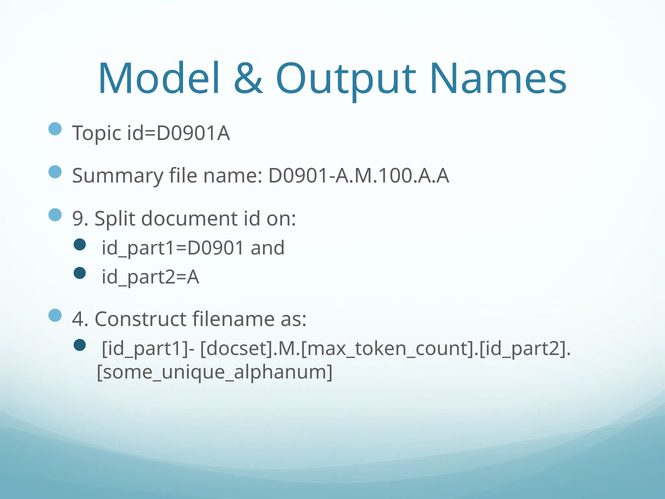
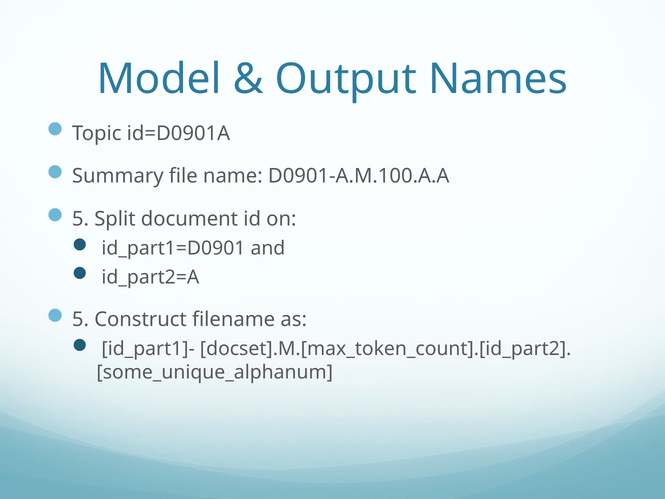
9 at (81, 219): 9 -> 5
4 at (81, 320): 4 -> 5
